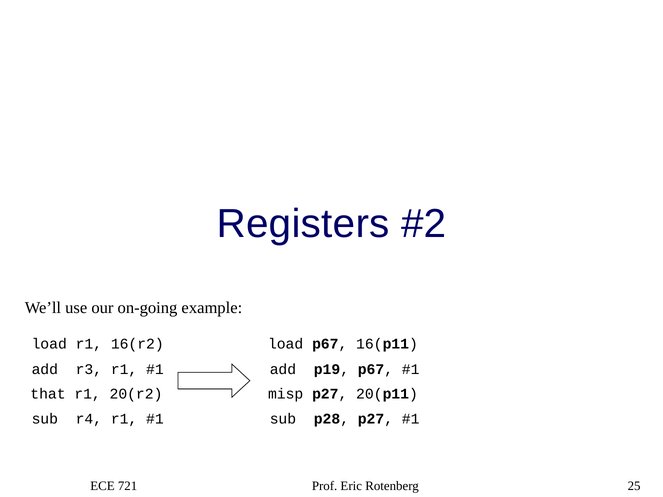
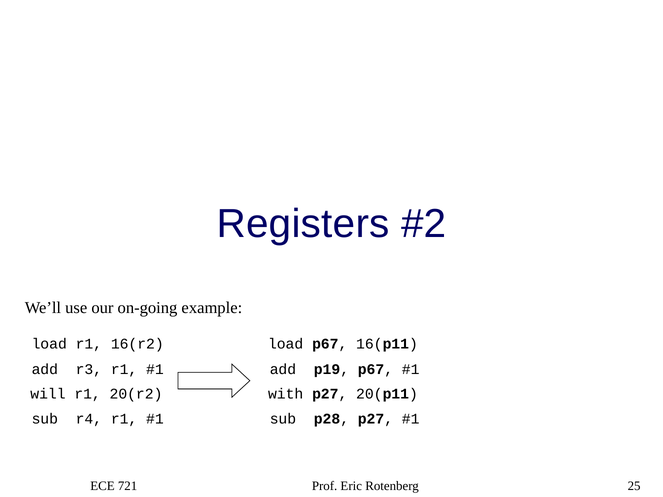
that: that -> will
misp: misp -> with
